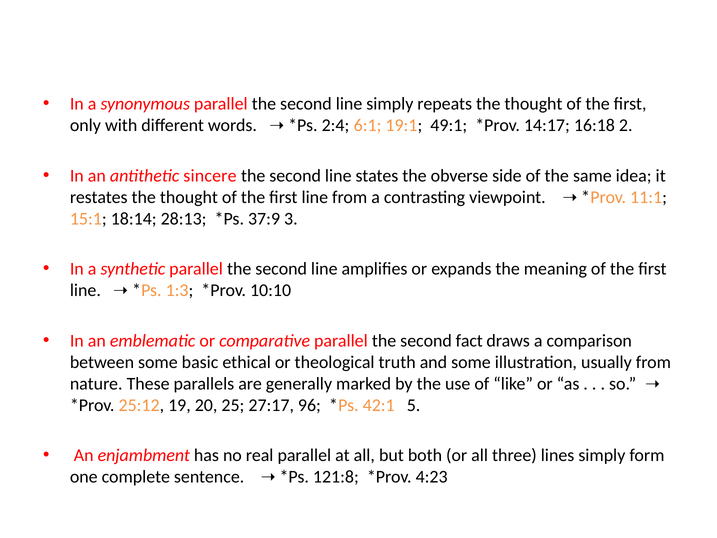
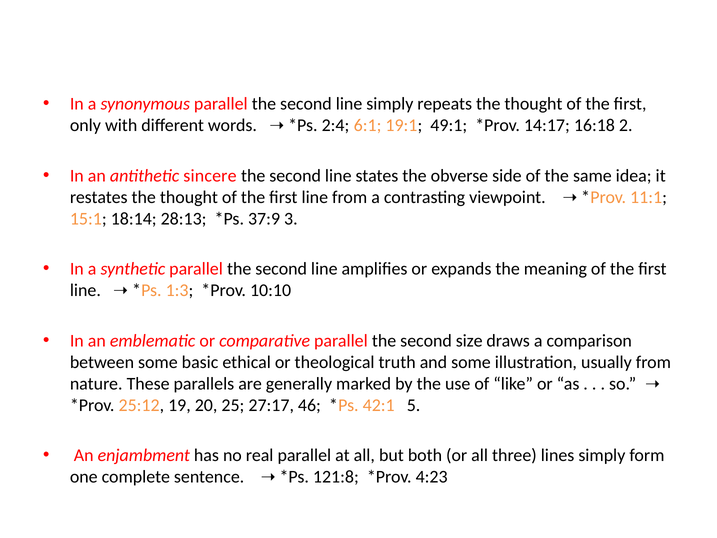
fact: fact -> size
96: 96 -> 46
